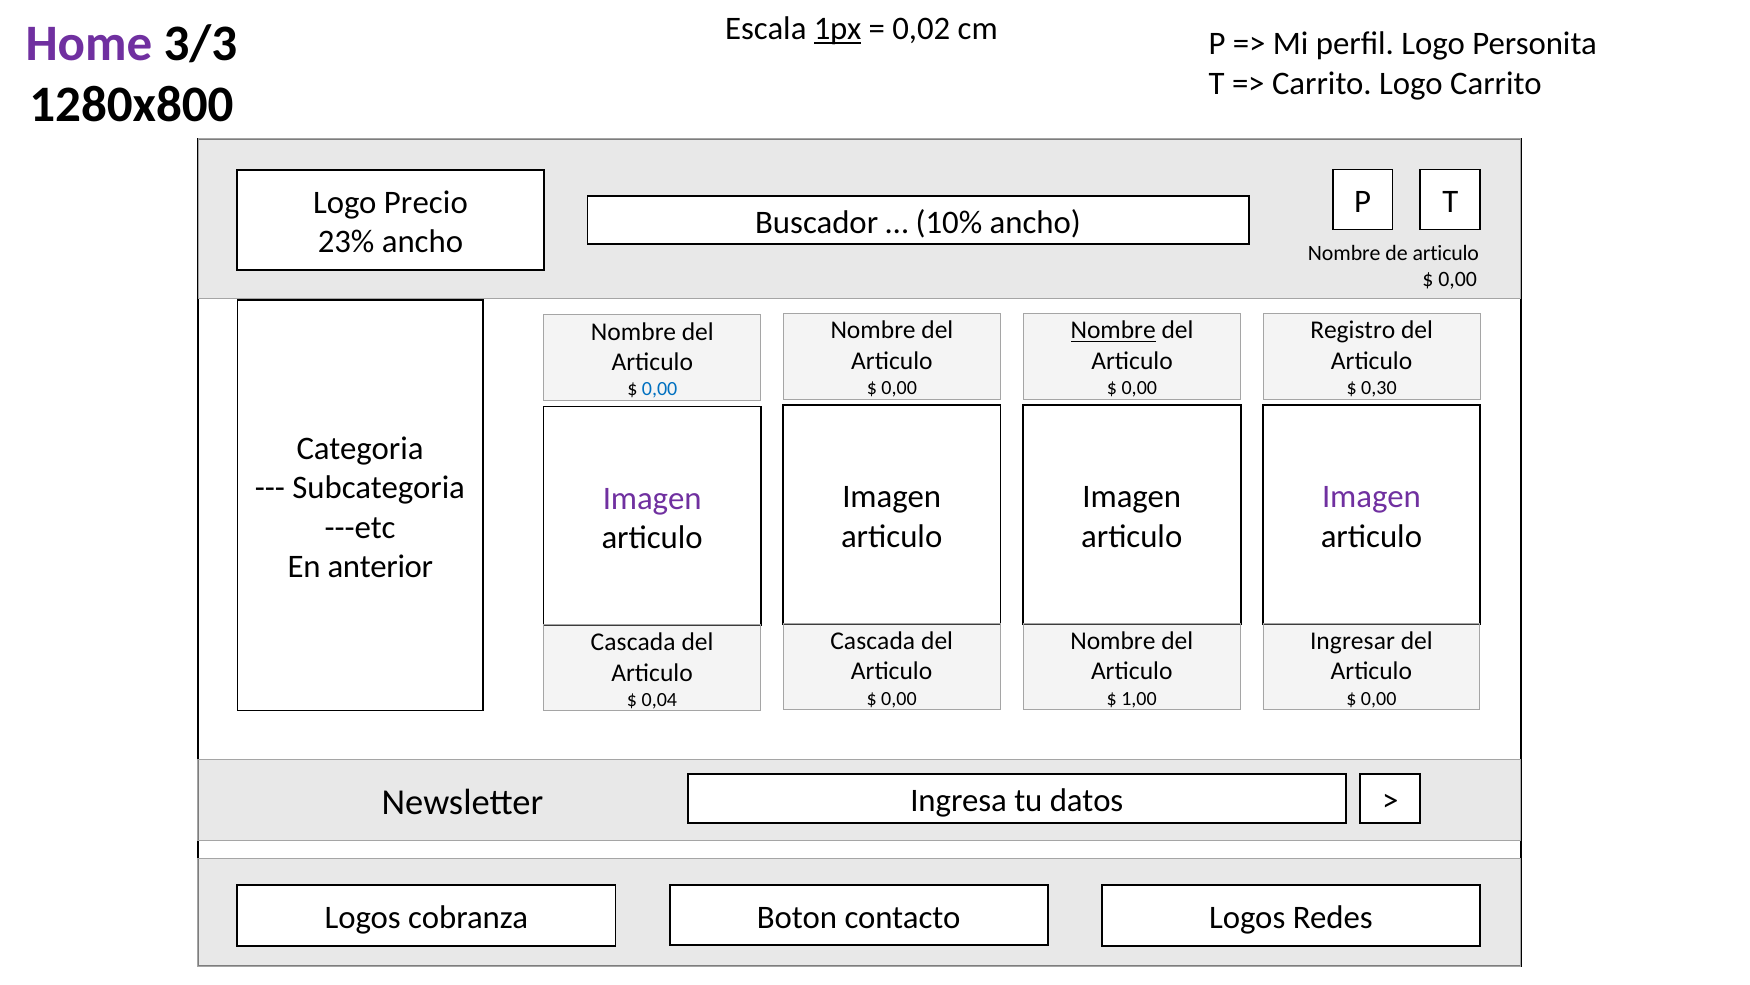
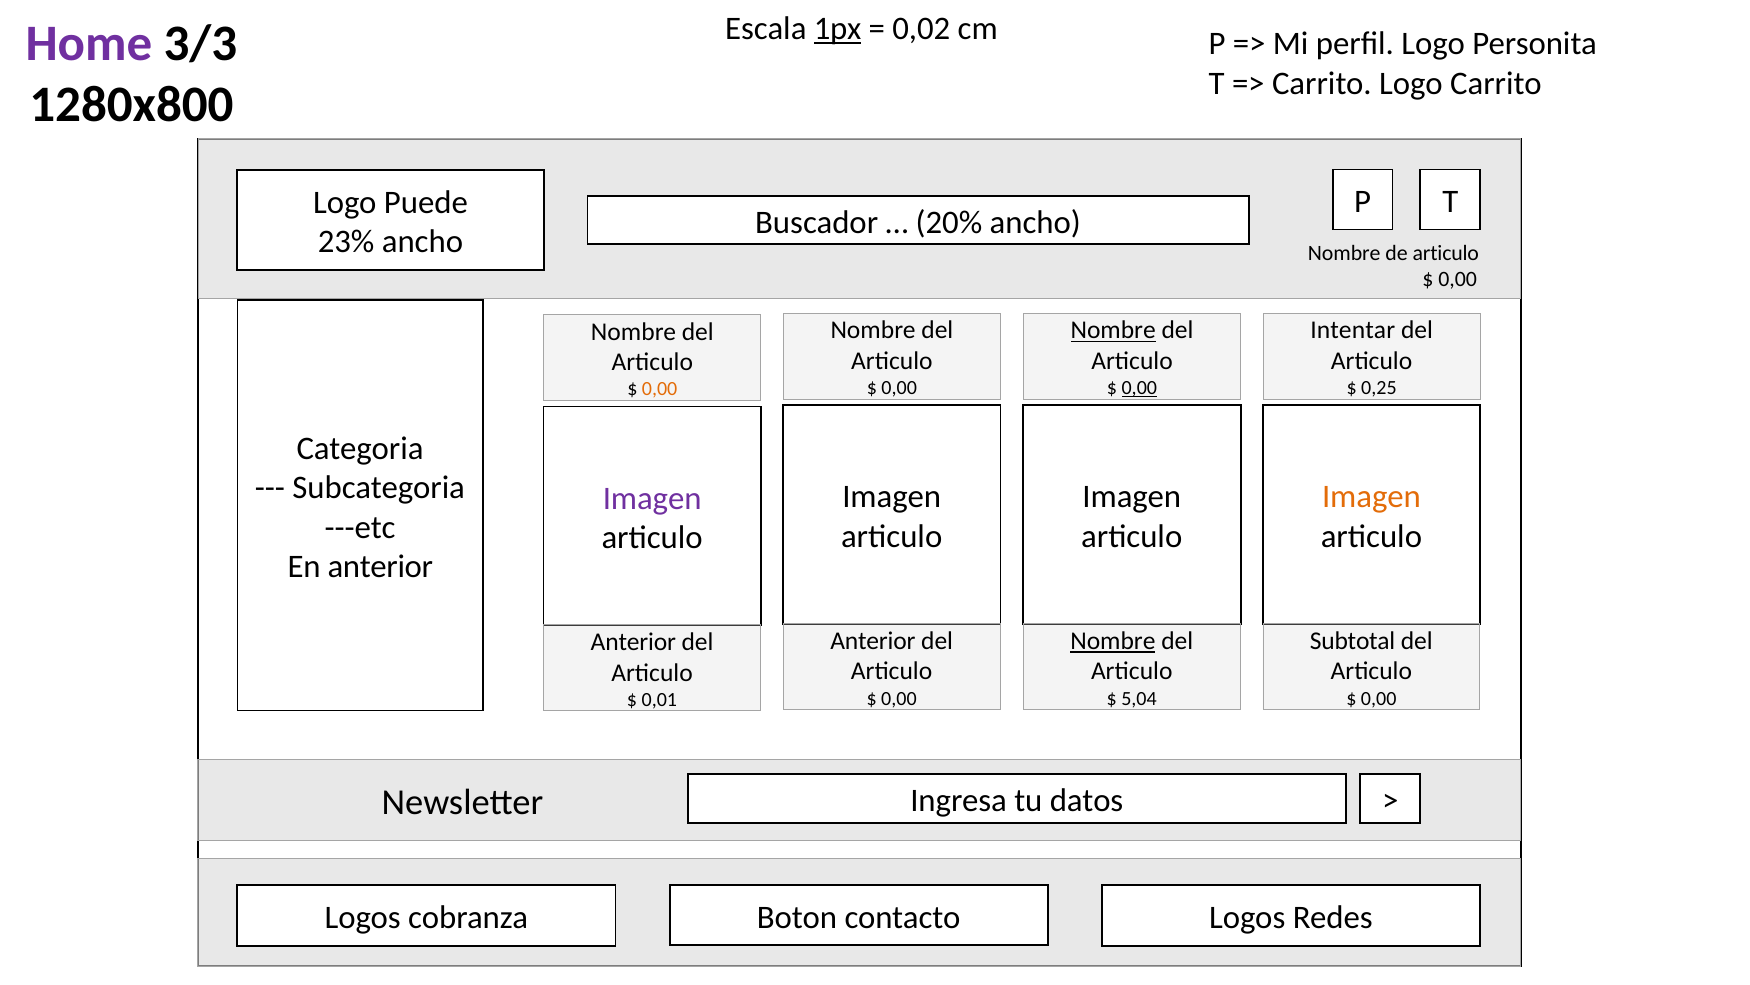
Precio: Precio -> Puede
10%: 10% -> 20%
Registro: Registro -> Intentar
0,00 at (1139, 388) underline: none -> present
0,30: 0,30 -> 0,25
0,00 at (660, 389) colour: blue -> orange
Imagen at (1371, 497) colour: purple -> orange
Cascada at (873, 640): Cascada -> Anterior
Nombre at (1113, 640) underline: none -> present
Ingresar: Ingresar -> Subtotal
Cascada at (633, 642): Cascada -> Anterior
1,00: 1,00 -> 5,04
0,04: 0,04 -> 0,01
